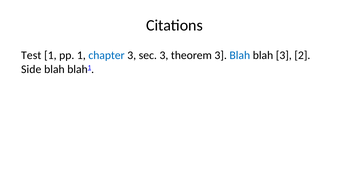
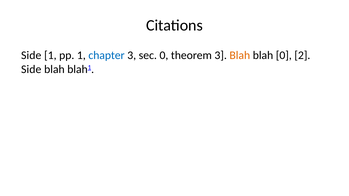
Test at (31, 55): Test -> Side
sec 3: 3 -> 0
Blah at (240, 55) colour: blue -> orange
blah 3: 3 -> 0
